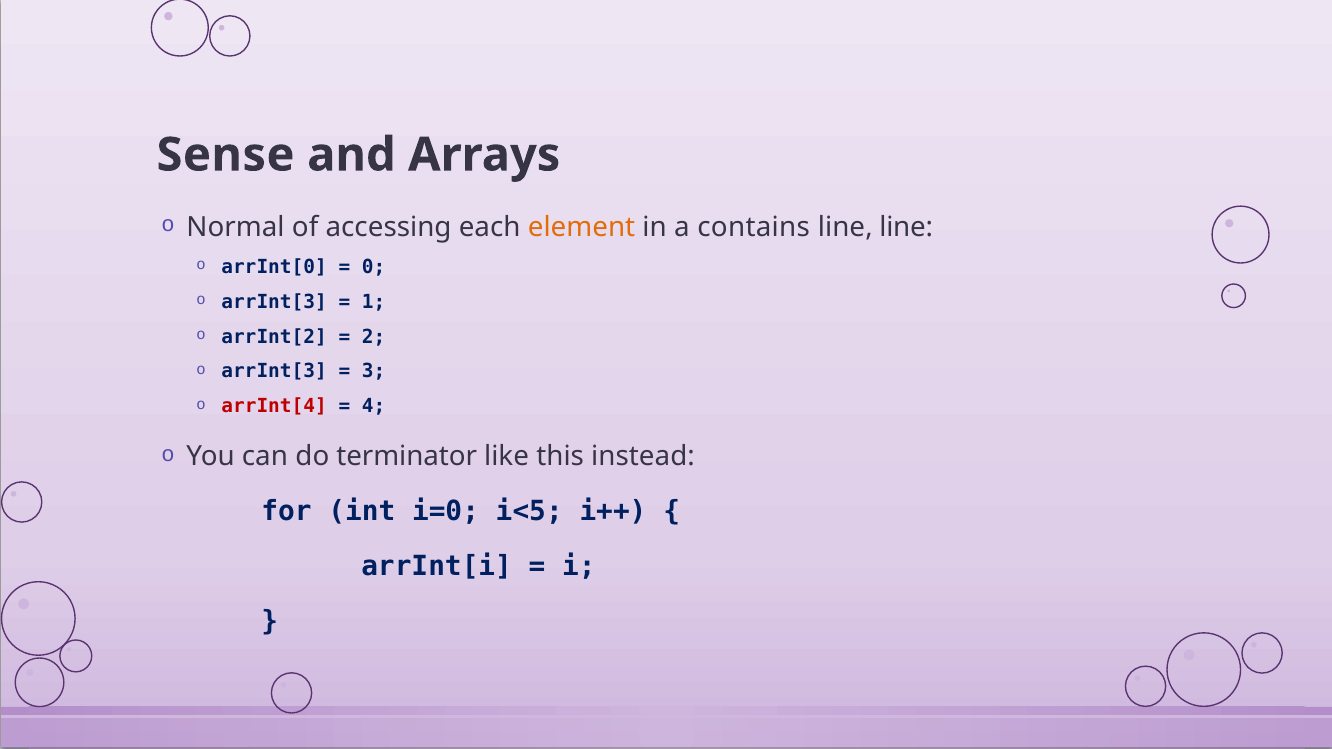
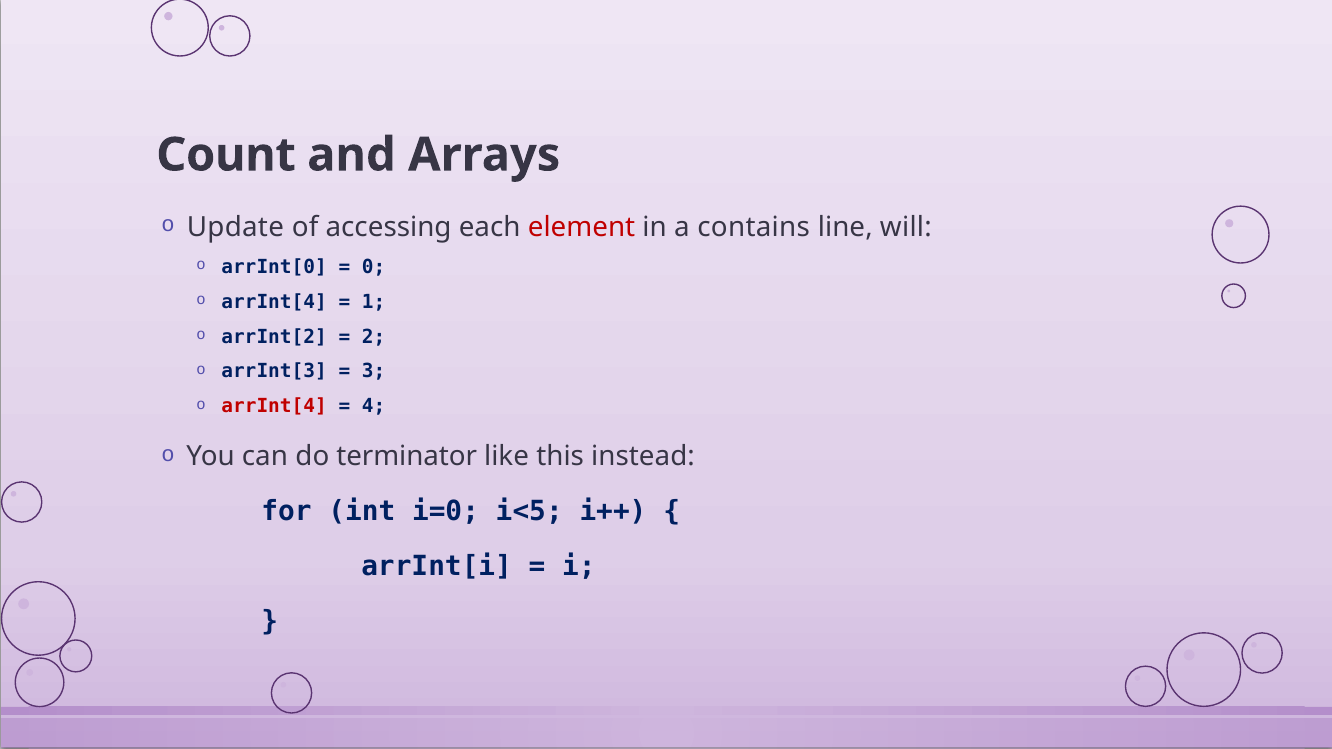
Sense: Sense -> Count
Normal: Normal -> Update
element colour: orange -> red
line line: line -> will
arrInt[3 at (274, 302): arrInt[3 -> arrInt[4
